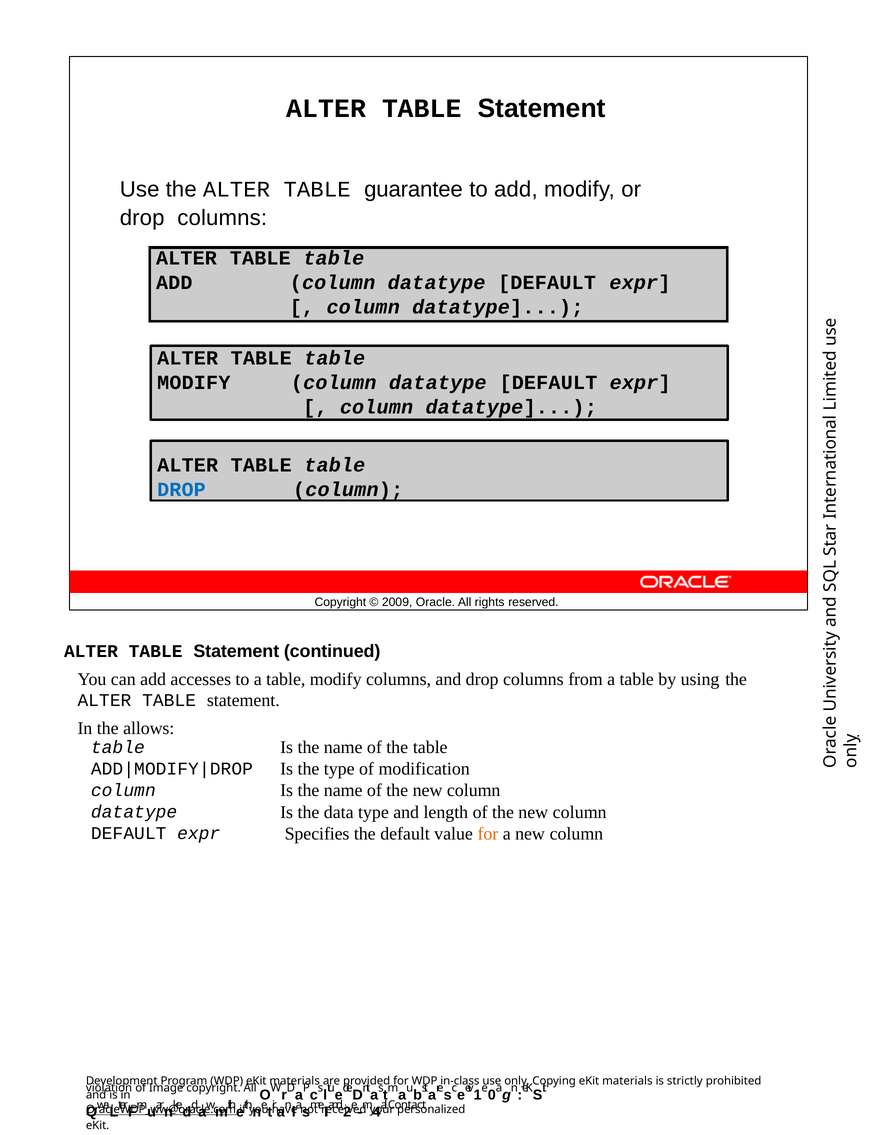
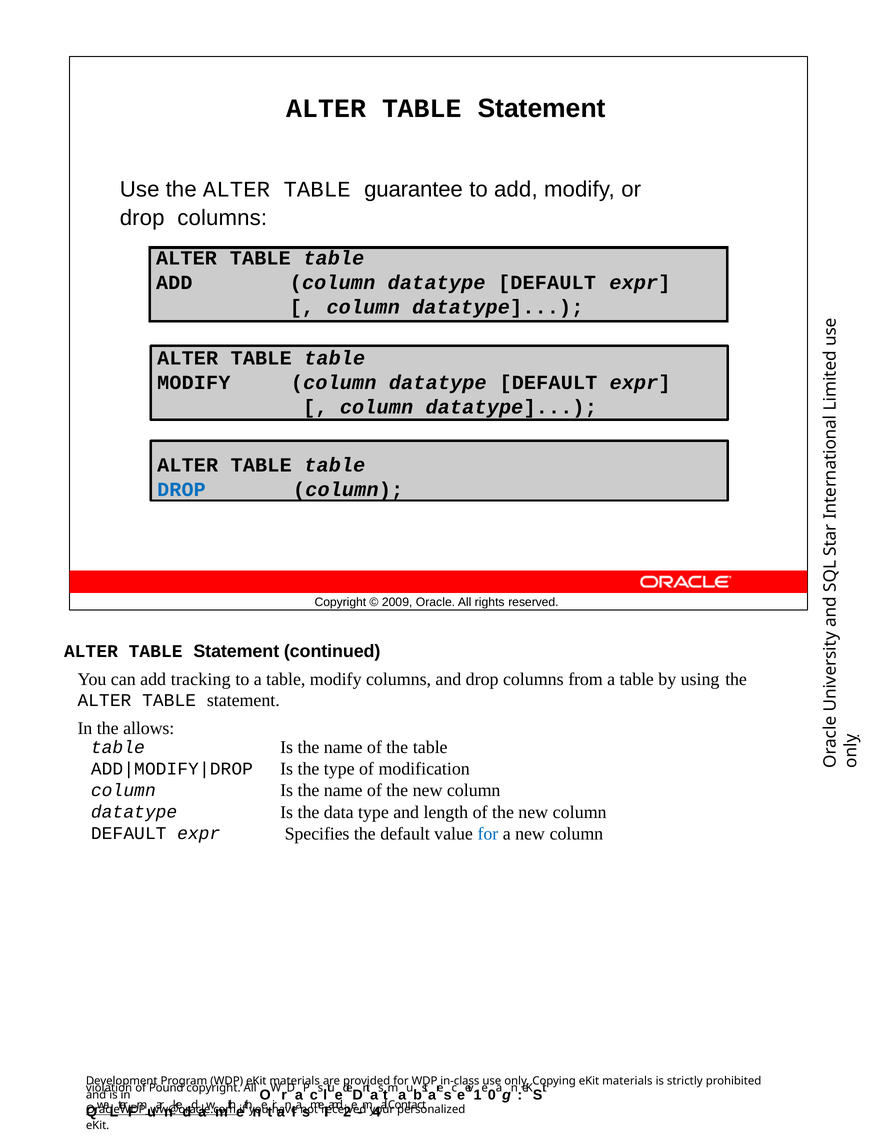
accesses: accesses -> tracking
for at (488, 834) colour: orange -> blue
Image: Image -> Pound
